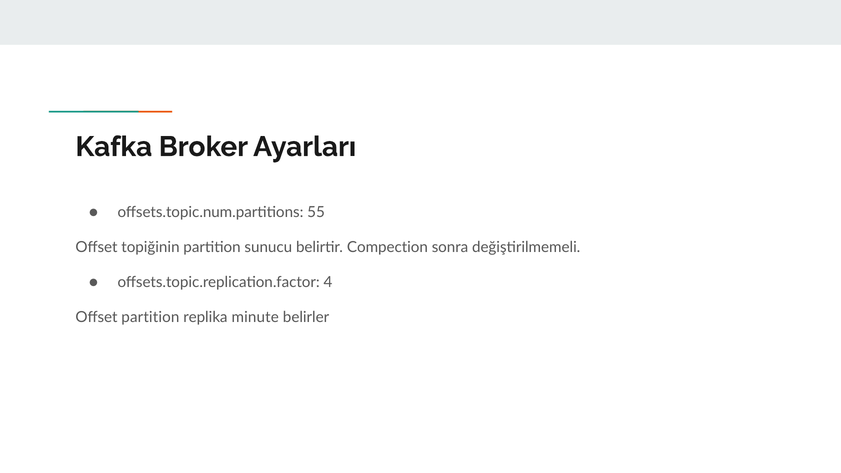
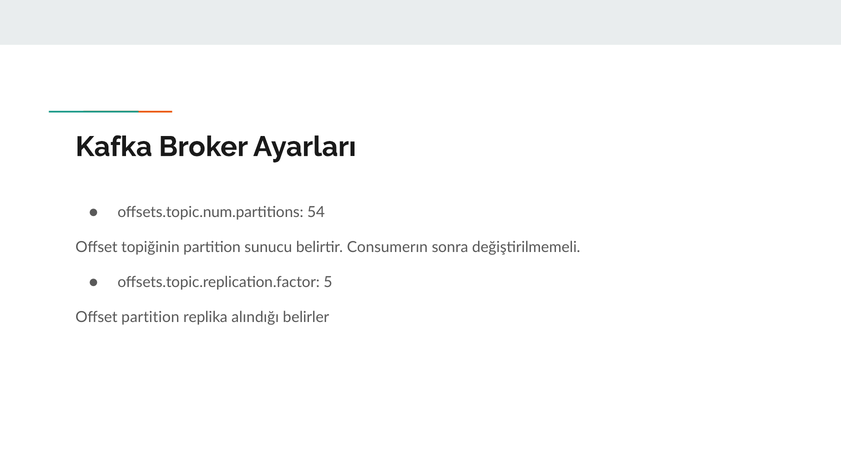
55: 55 -> 54
Compection: Compection -> Consumerın
4: 4 -> 5
minute: minute -> alındığı
